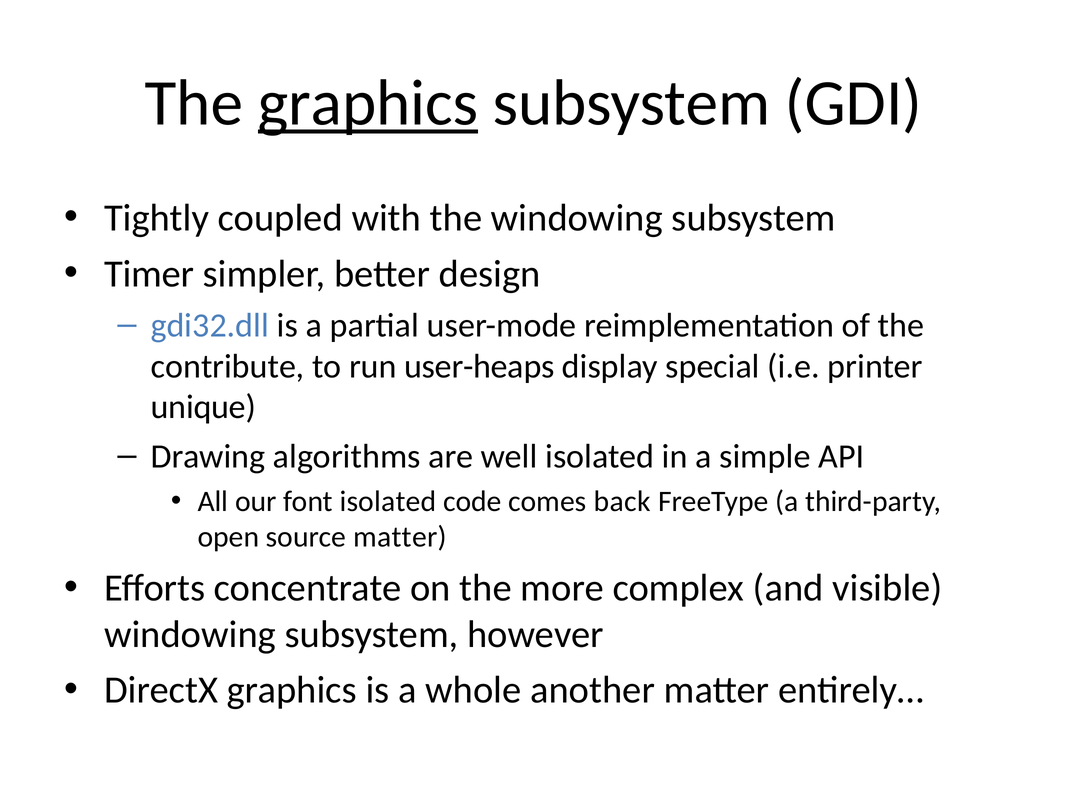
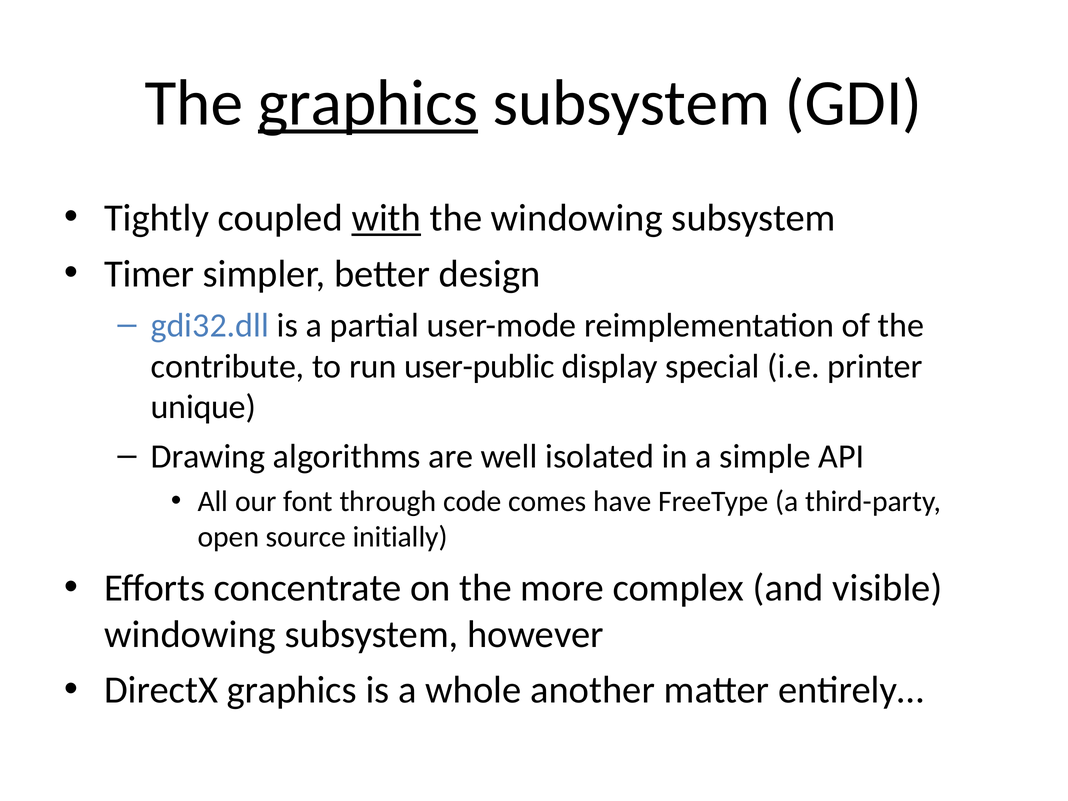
with underline: none -> present
user-heaps: user-heaps -> user-public
font isolated: isolated -> through
back: back -> have
source matter: matter -> initially
